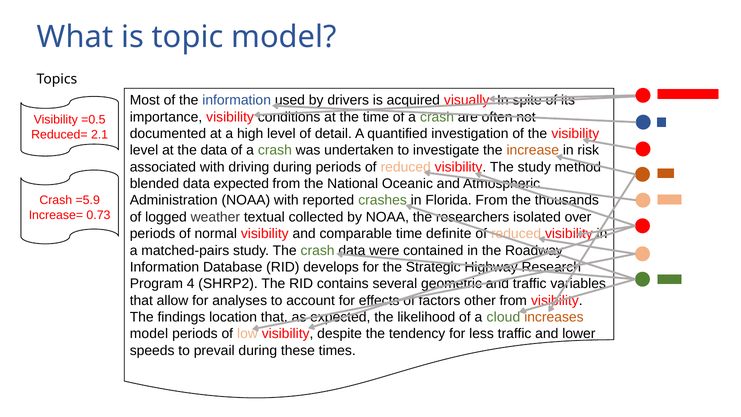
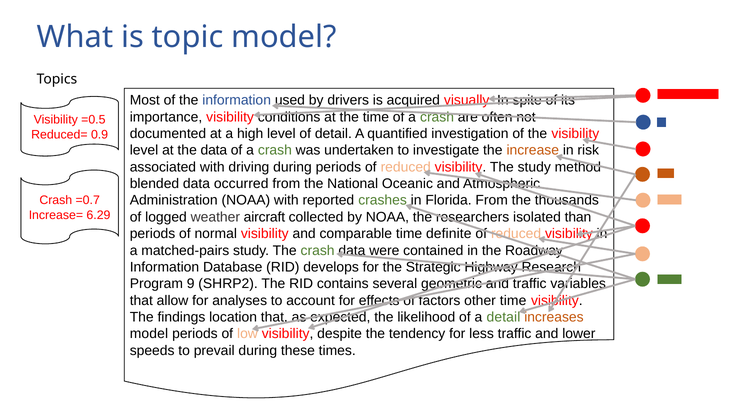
2.1: 2.1 -> 0.9
data expected: expected -> occurred
=5.9: =5.9 -> =0.7
0.73: 0.73 -> 6.29
textual: textual -> aircraft
over: over -> than
4: 4 -> 9
other from: from -> time
a cloud: cloud -> detail
